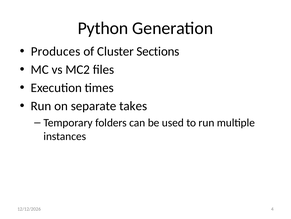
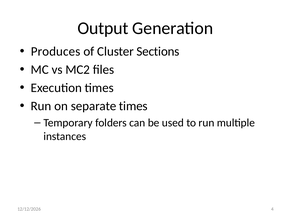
Python: Python -> Output
separate takes: takes -> times
